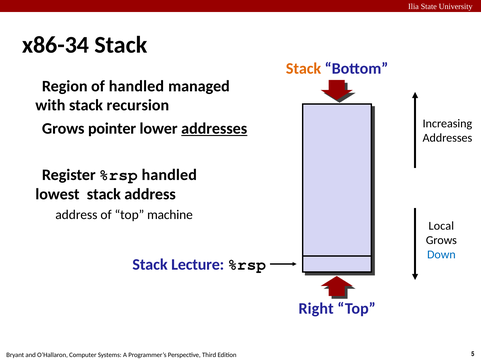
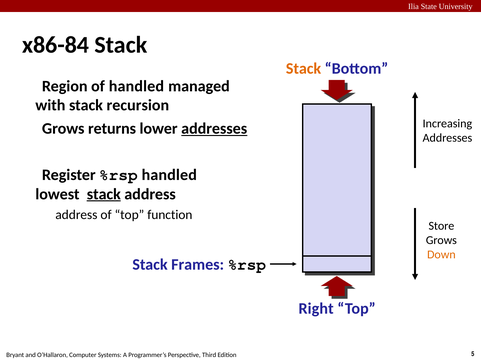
x86-34: x86-34 -> x86-84
pointer: pointer -> returns
stack at (104, 194) underline: none -> present
machine: machine -> function
Local: Local -> Store
Down colour: blue -> orange
Lecture: Lecture -> Frames
